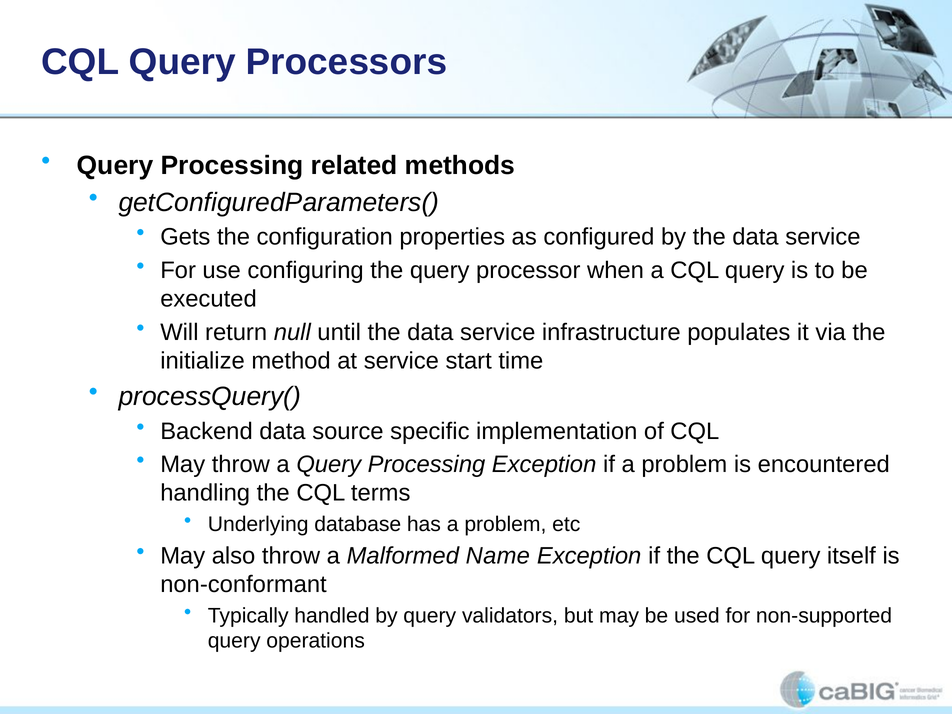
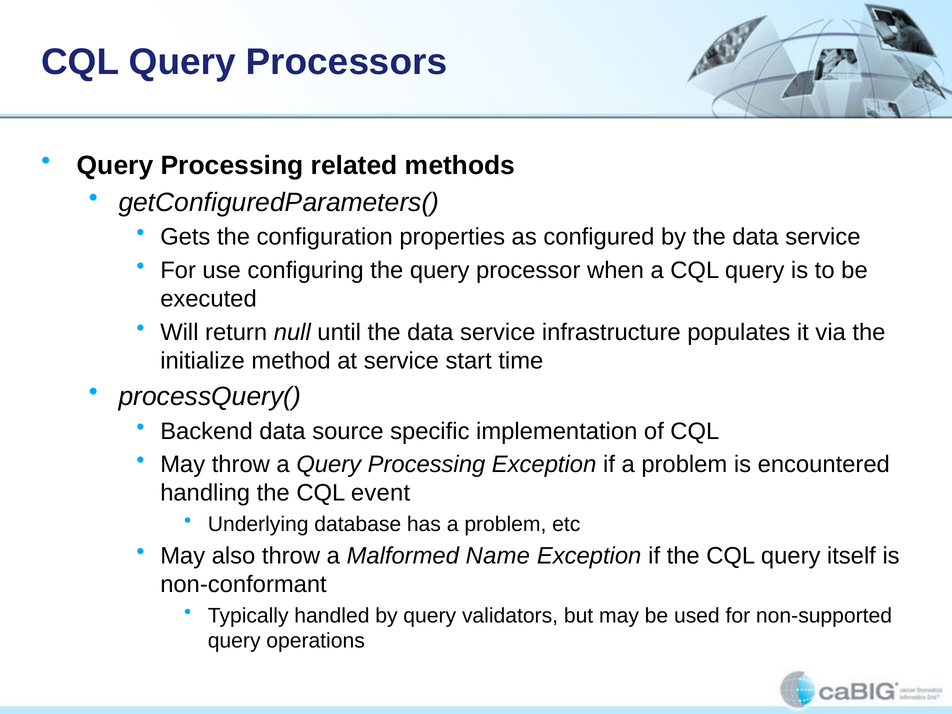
terms: terms -> event
